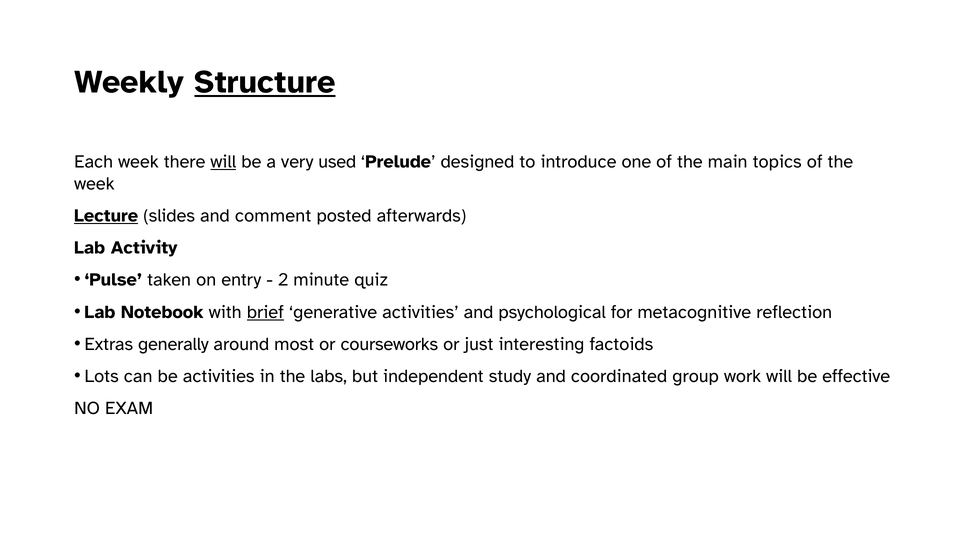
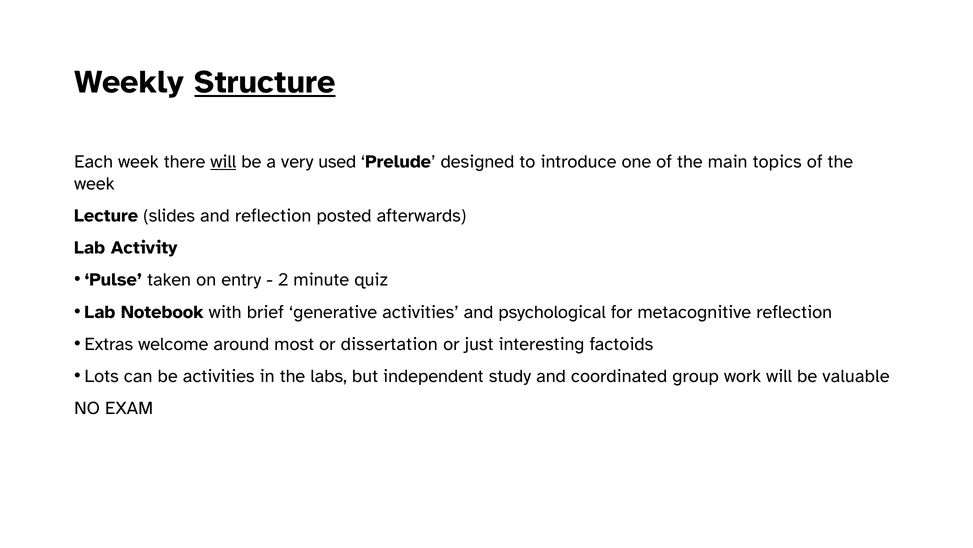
Lecture underline: present -> none
and comment: comment -> reflection
brief underline: present -> none
generally: generally -> welcome
courseworks: courseworks -> dissertation
effective: effective -> valuable
